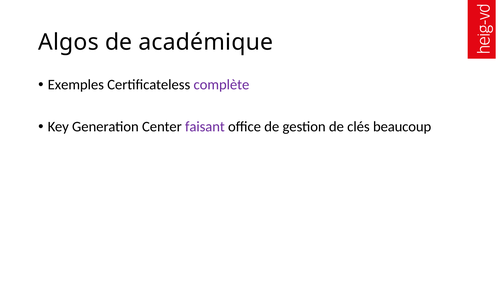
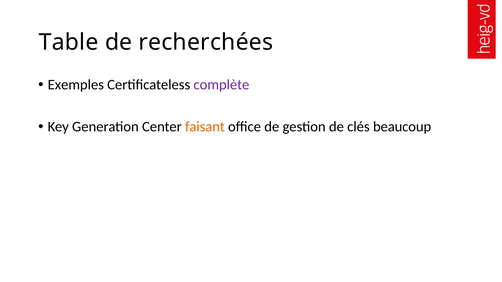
Algos: Algos -> Table
académique: académique -> recherchées
faisant colour: purple -> orange
